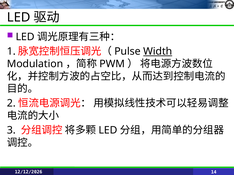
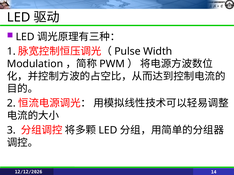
Width underline: present -> none
